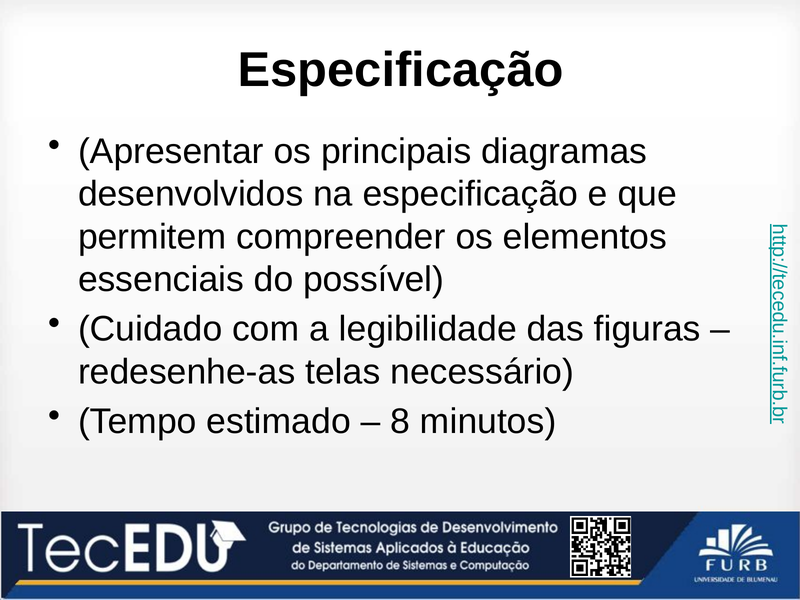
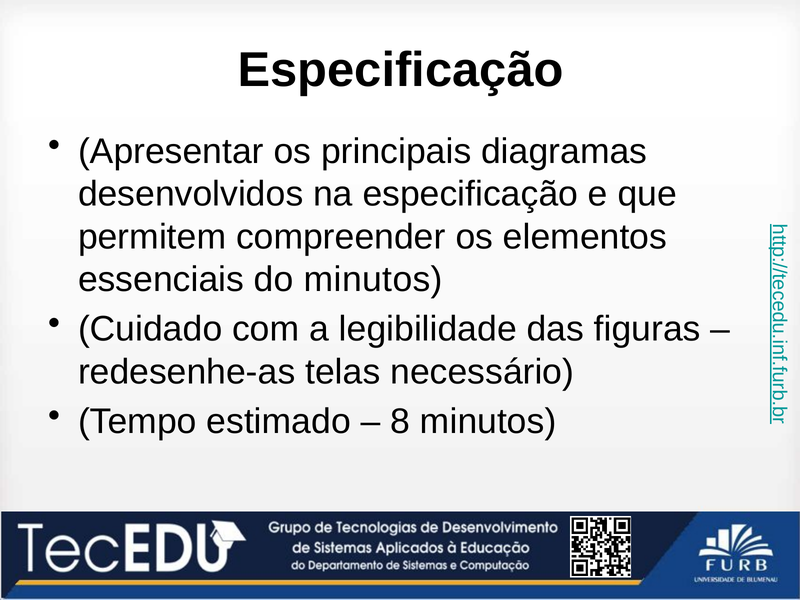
do possível: possível -> minutos
